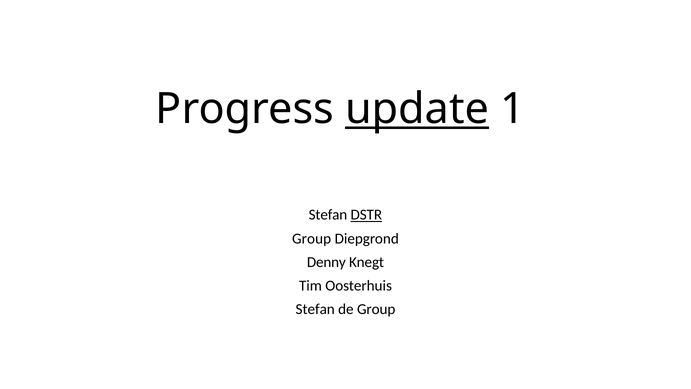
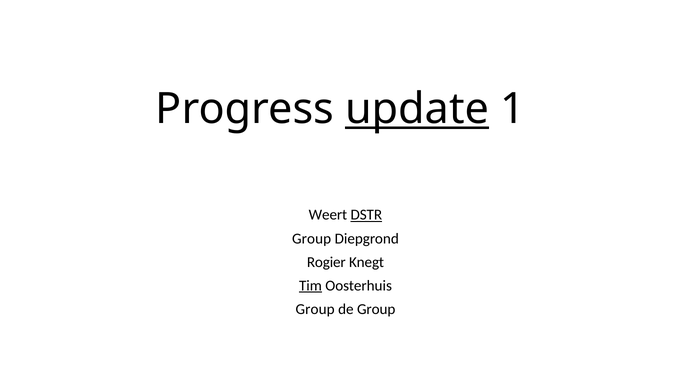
Stefan at (328, 215): Stefan -> Weert
Denny: Denny -> Rogier
Tim underline: none -> present
Stefan at (315, 309): Stefan -> Group
